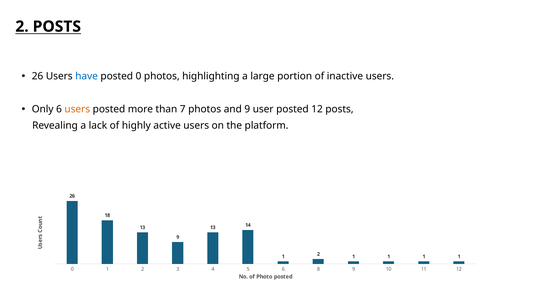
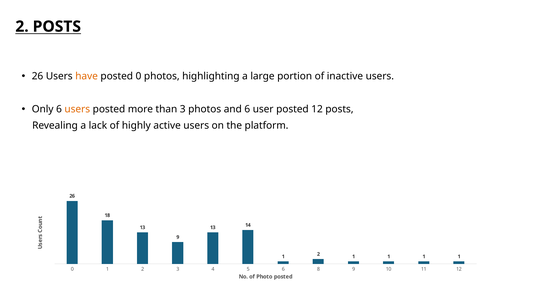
have colour: blue -> orange
than 7: 7 -> 3
and 9: 9 -> 6
